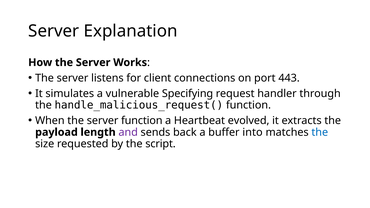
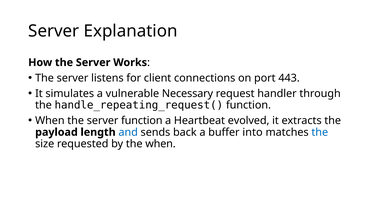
Specifying: Specifying -> Necessary
handle_malicious_request(: handle_malicious_request( -> handle_repeating_request(
and colour: purple -> blue
the script: script -> when
